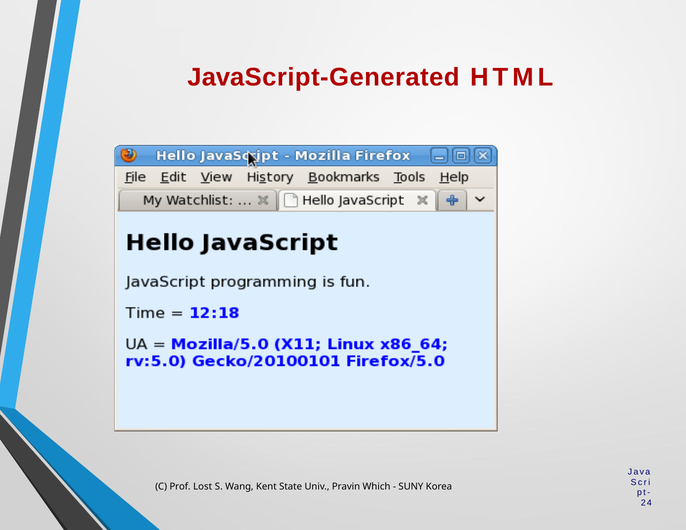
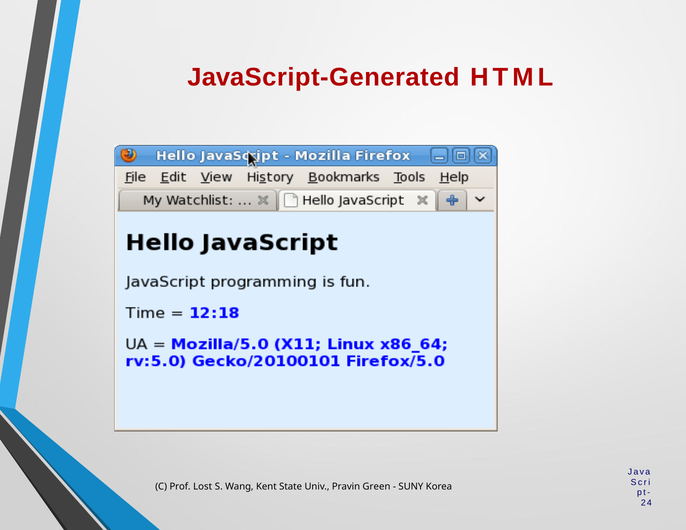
Which: Which -> Green
